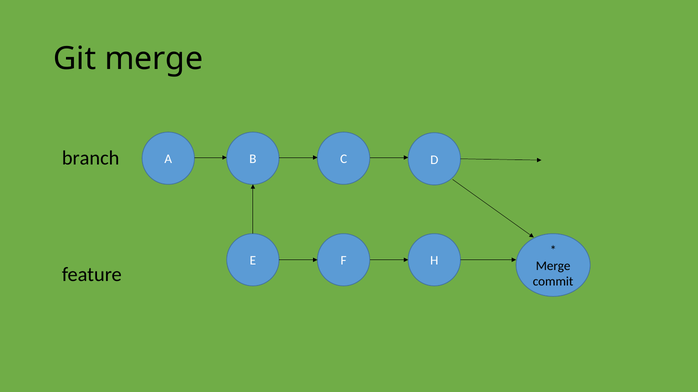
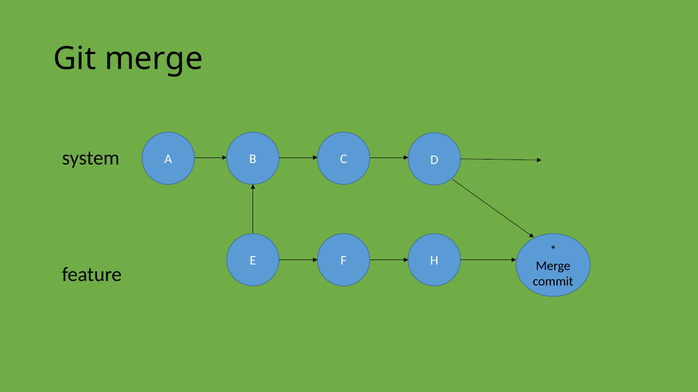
branch: branch -> system
